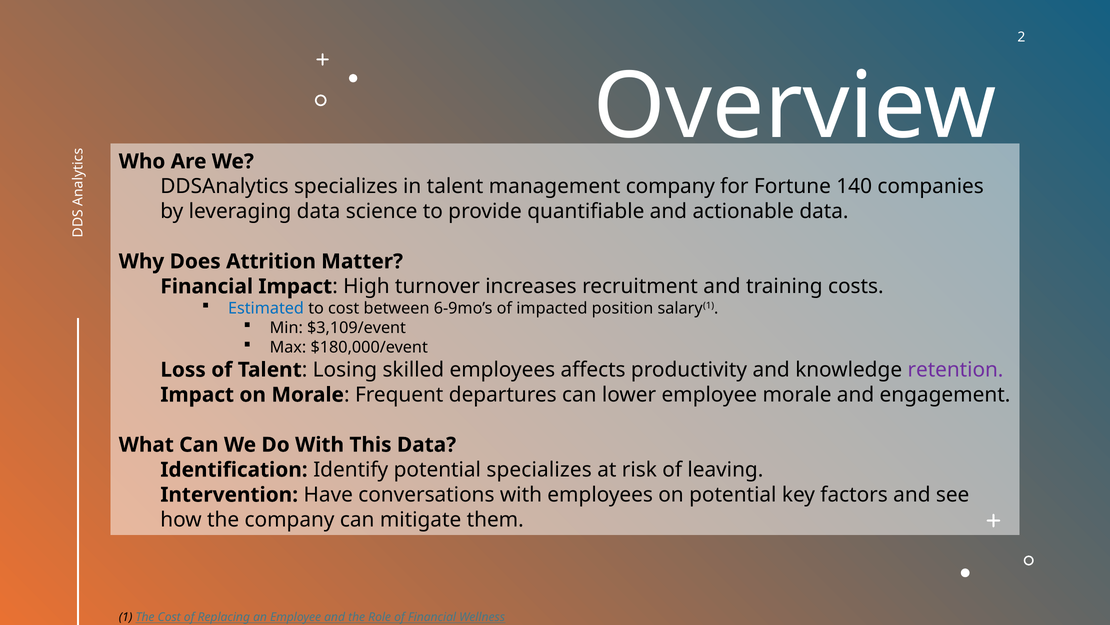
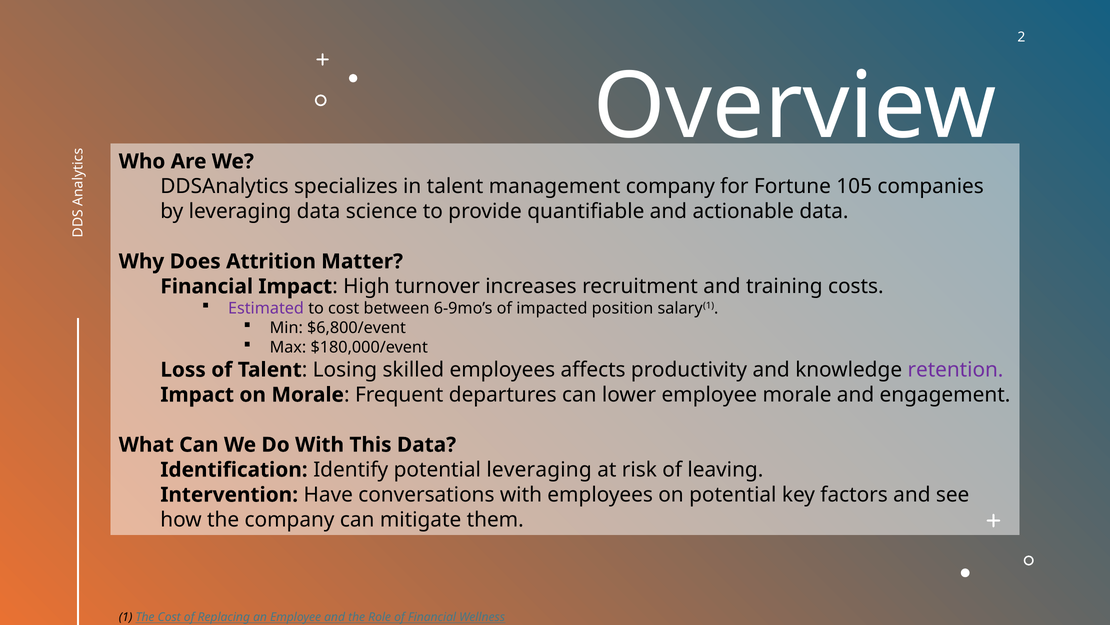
140: 140 -> 105
Estimated colour: blue -> purple
$3,109/event: $3,109/event -> $6,800/event
potential specializes: specializes -> leveraging
